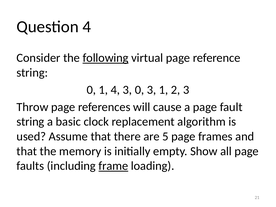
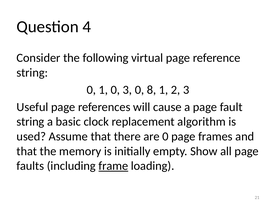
following underline: present -> none
1 4: 4 -> 0
0 3: 3 -> 8
Throw: Throw -> Useful
are 5: 5 -> 0
